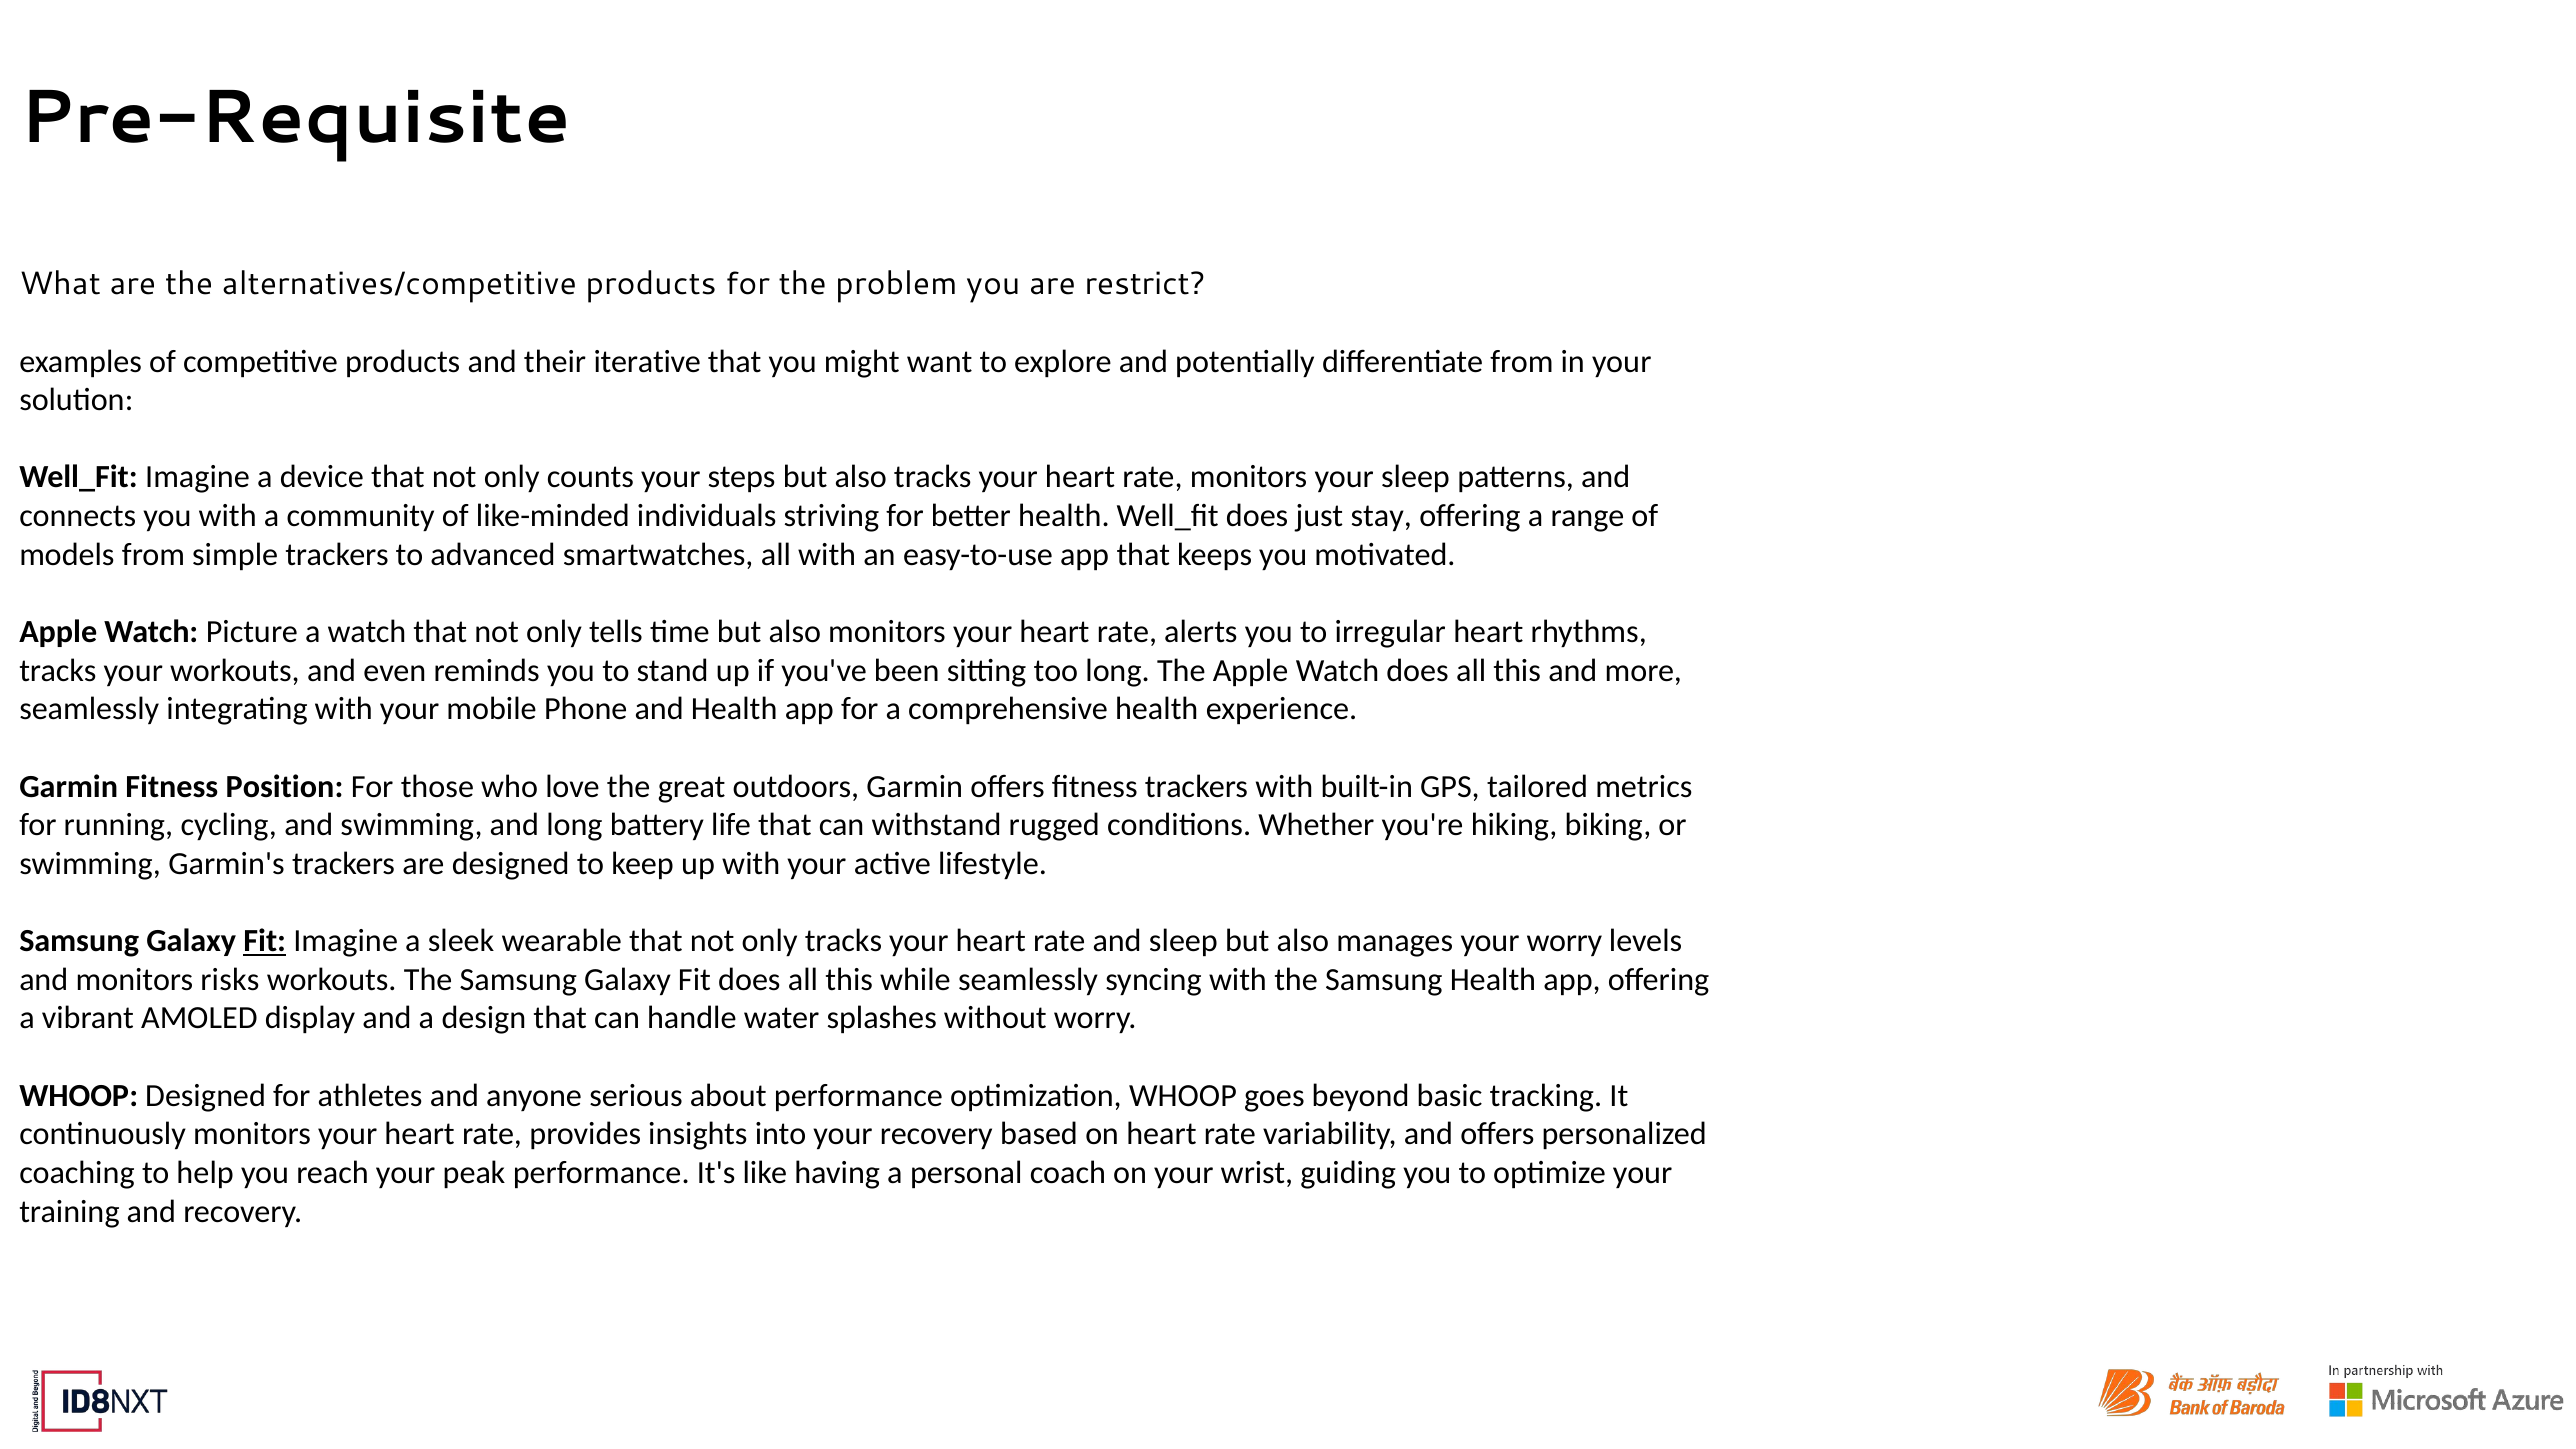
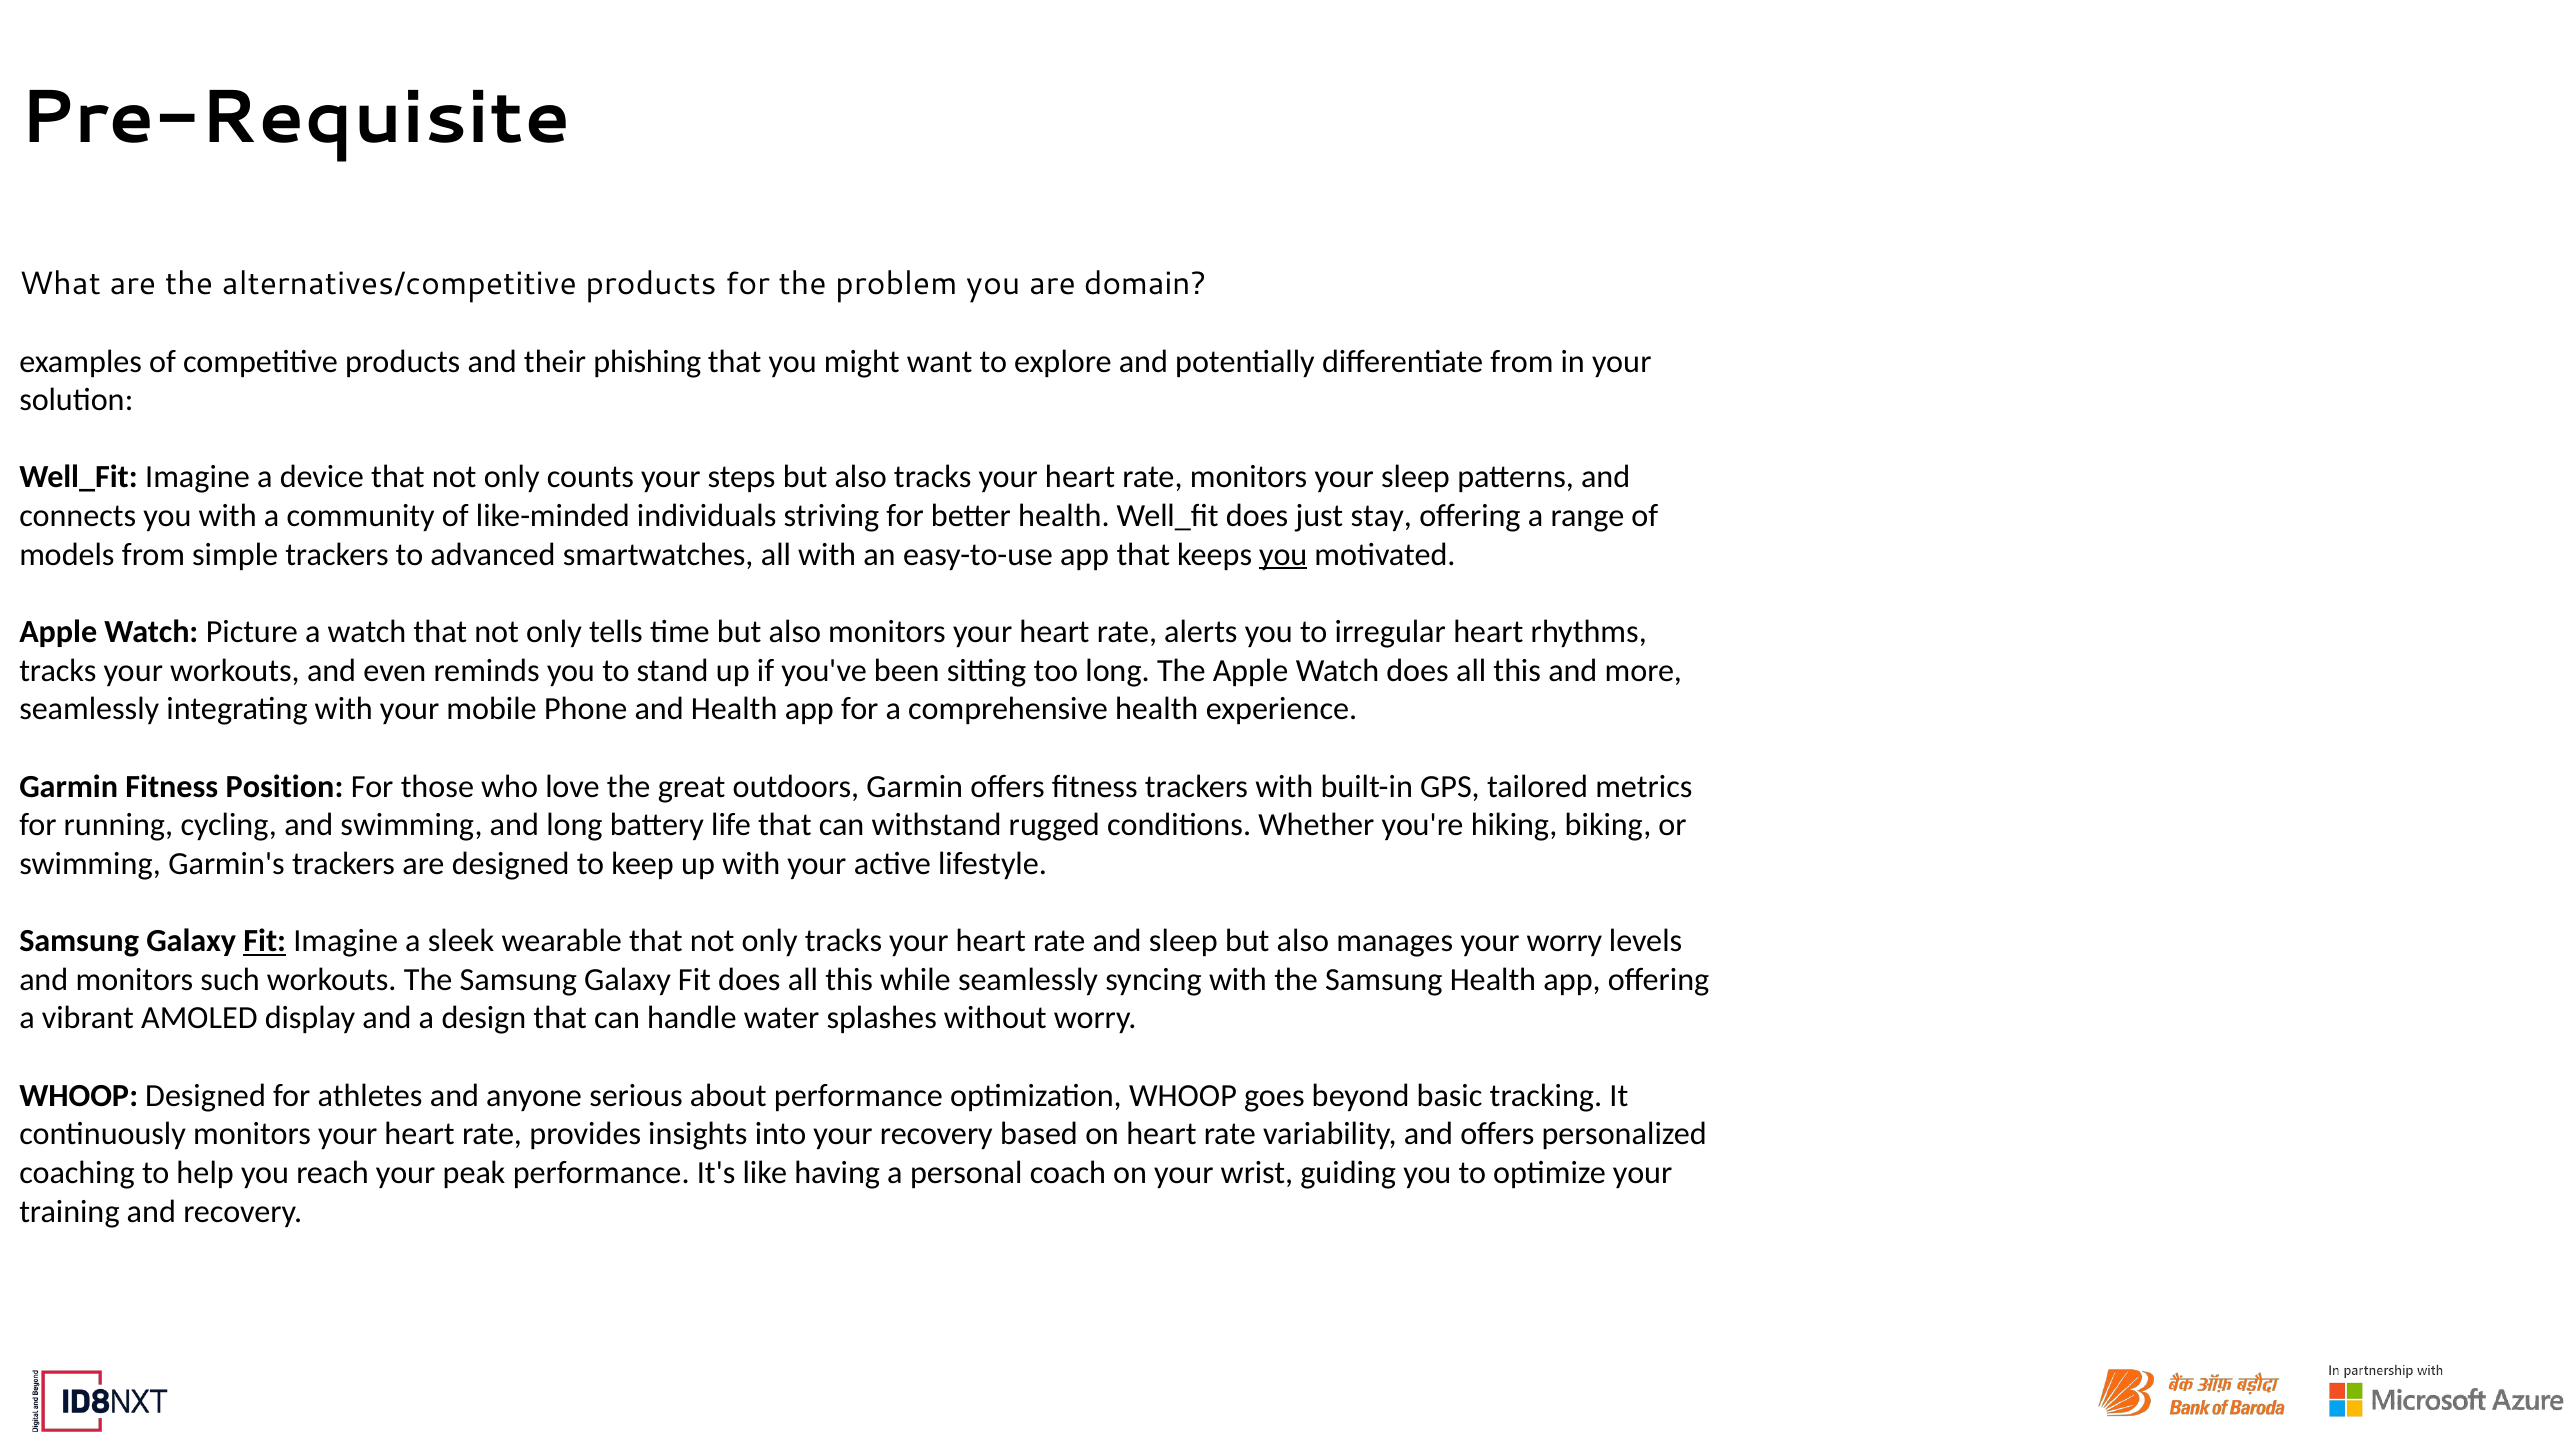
restrict: restrict -> domain
iterative: iterative -> phishing
you at (1283, 555) underline: none -> present
risks: risks -> such
